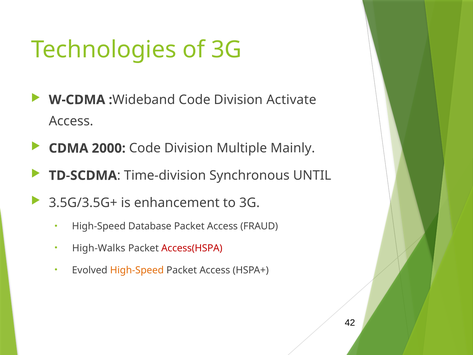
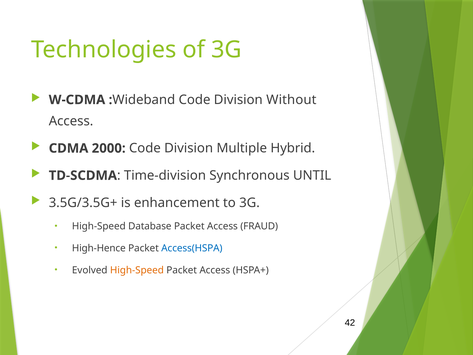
Activate: Activate -> Without
Mainly: Mainly -> Hybrid
High-Walks: High-Walks -> High-Hence
Access(HSPA colour: red -> blue
